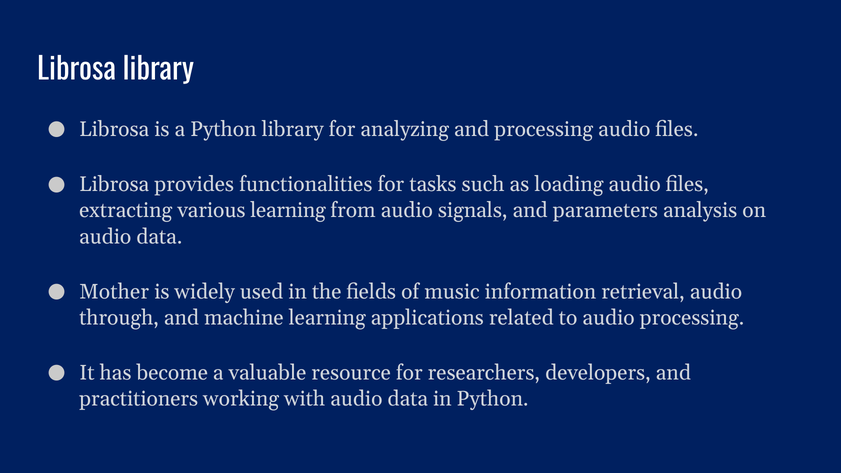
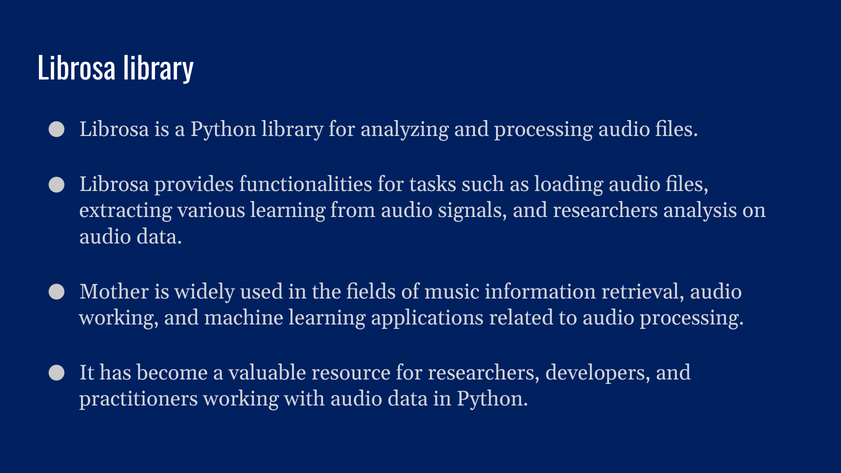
and parameters: parameters -> researchers
through at (119, 318): through -> working
